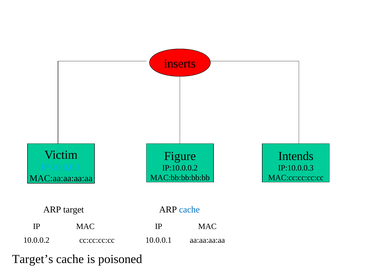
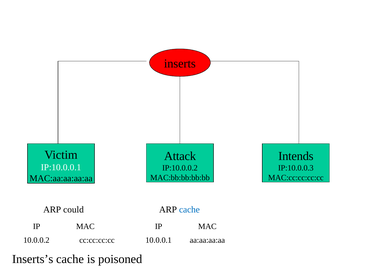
Figure: Figure -> Attack
IP:10.0.0.1 colour: light blue -> white
target: target -> could
Target’s: Target’s -> Inserts’s
